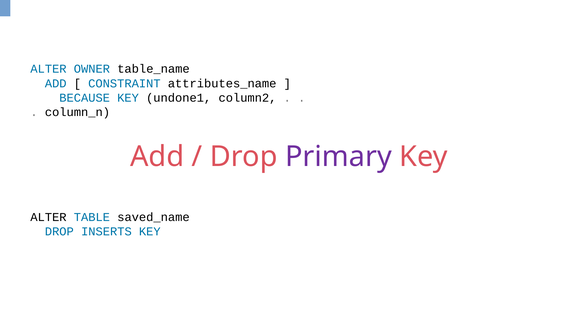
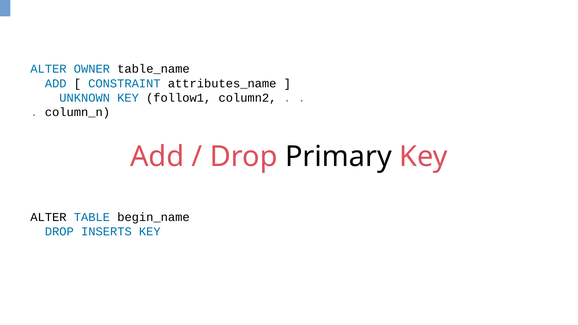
BECAUSE: BECAUSE -> UNKNOWN
undone1: undone1 -> follow1
Primary colour: purple -> black
saved_name: saved_name -> begin_name
